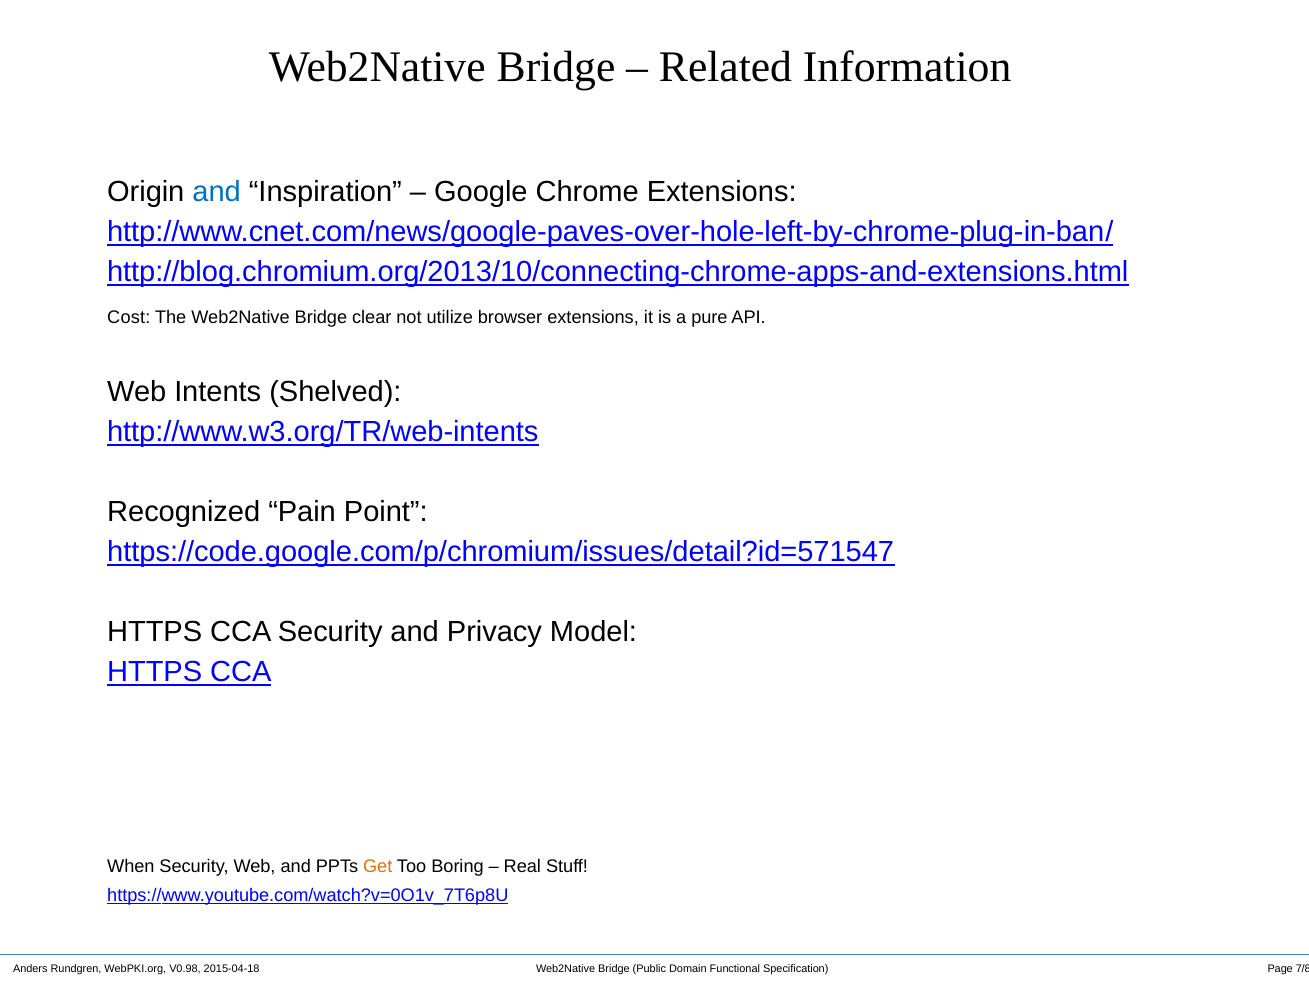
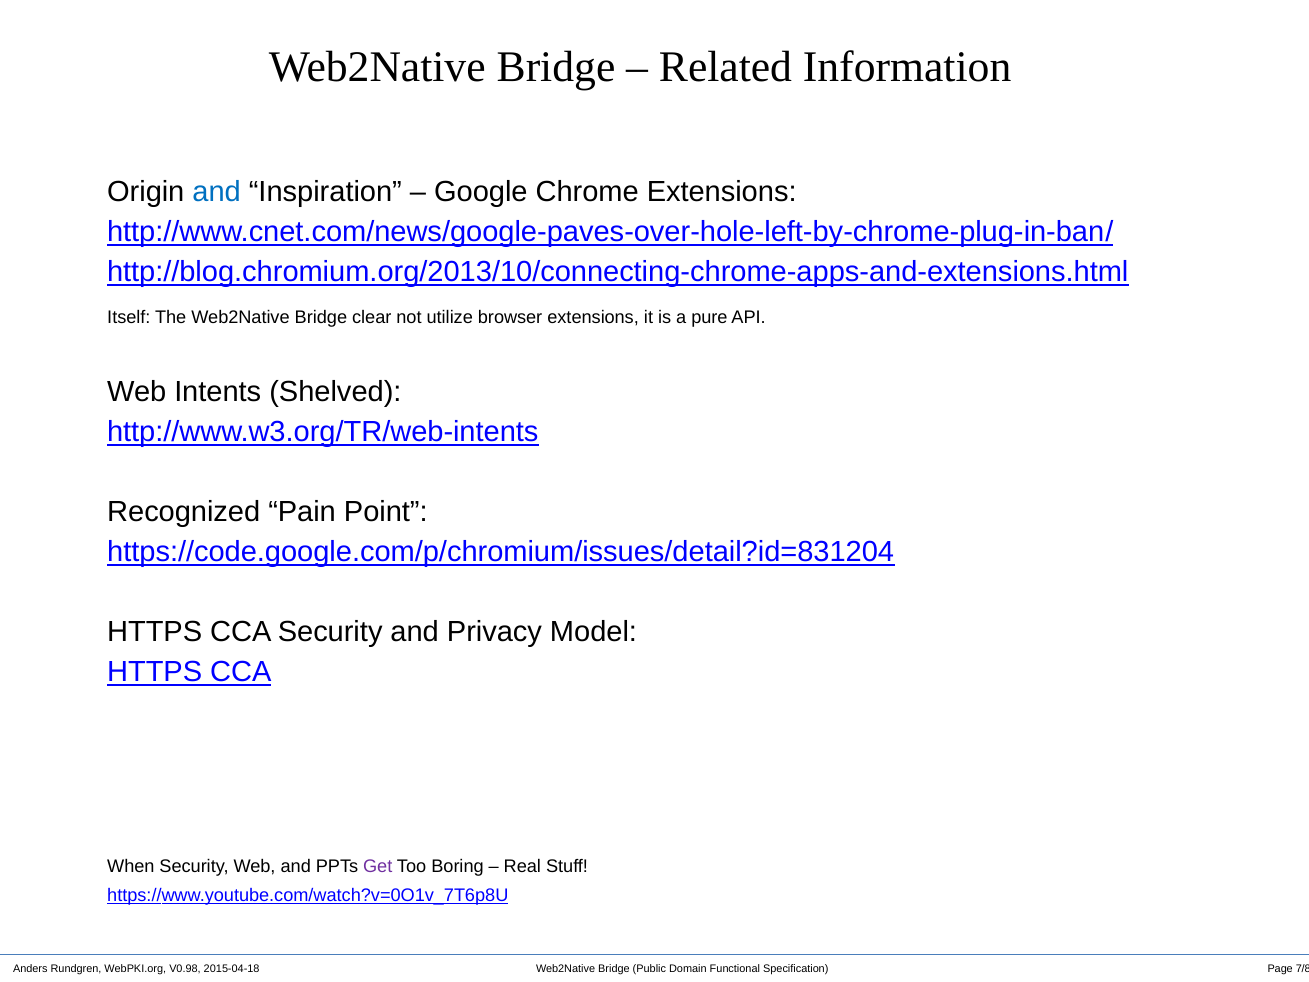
Cost: Cost -> Itself
https://code.google.com/p/chromium/issues/detail?id=571547: https://code.google.com/p/chromium/issues/detail?id=571547 -> https://code.google.com/p/chromium/issues/detail?id=831204
Get colour: orange -> purple
